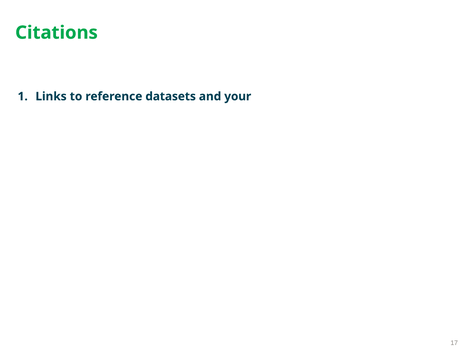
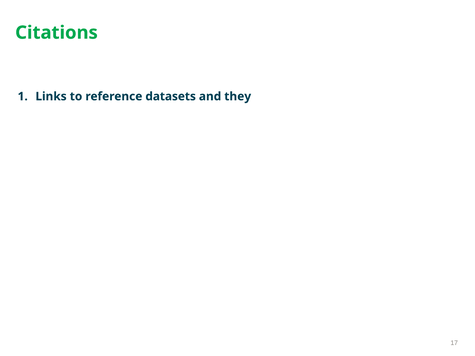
your: your -> they
